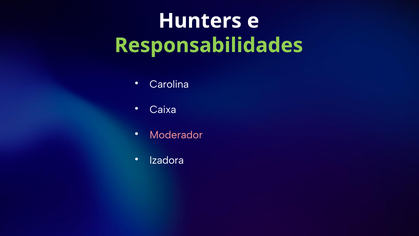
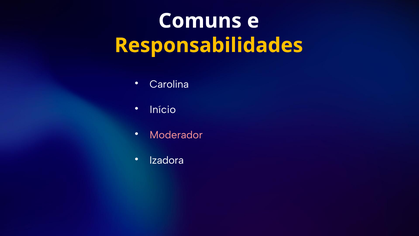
Hunters: Hunters -> Comuns
Responsabilidades colour: light green -> yellow
Caixa: Caixa -> Início
